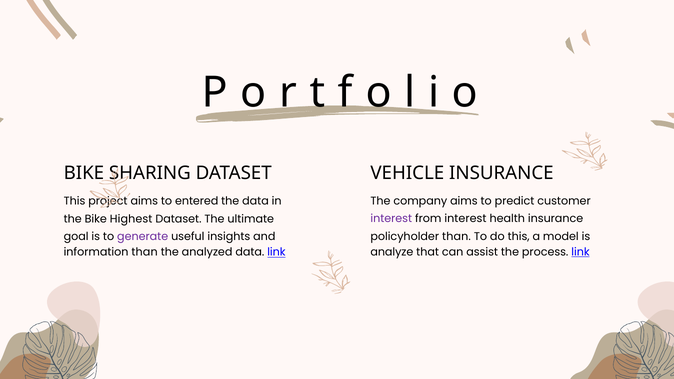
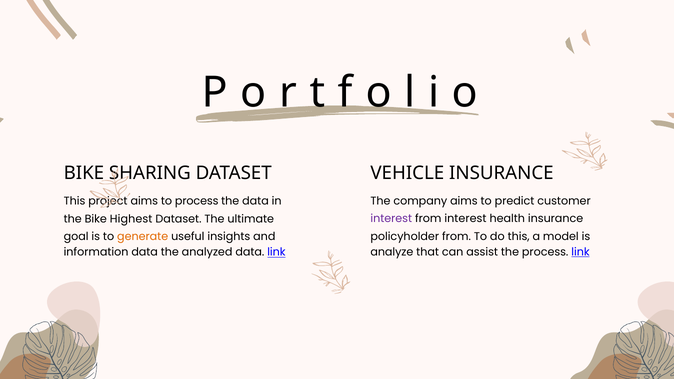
to entered: entered -> process
policyholder than: than -> from
generate colour: purple -> orange
information than: than -> data
